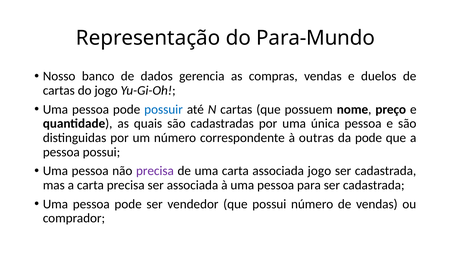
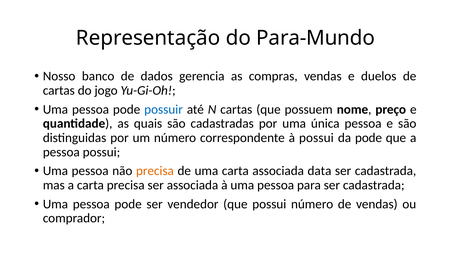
à outras: outras -> possui
precisa at (155, 171) colour: purple -> orange
associada jogo: jogo -> data
